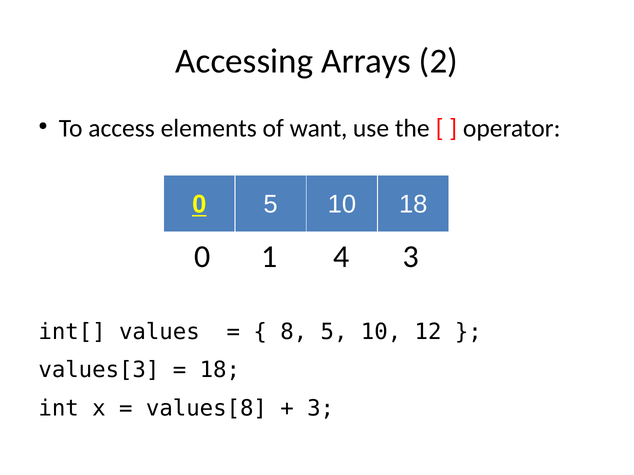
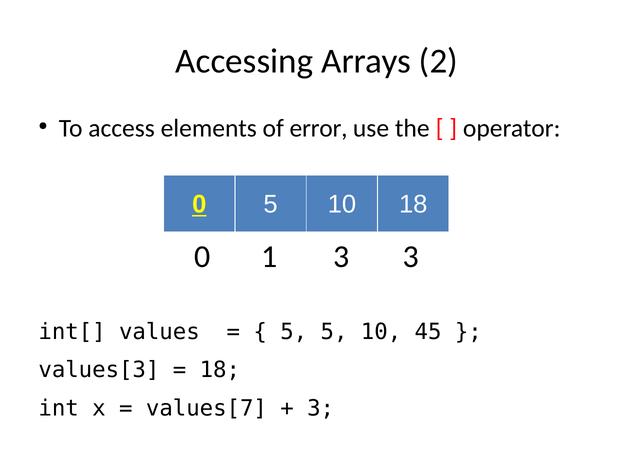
want: want -> error
1 4: 4 -> 3
8 at (294, 332): 8 -> 5
12: 12 -> 45
values[8: values[8 -> values[7
